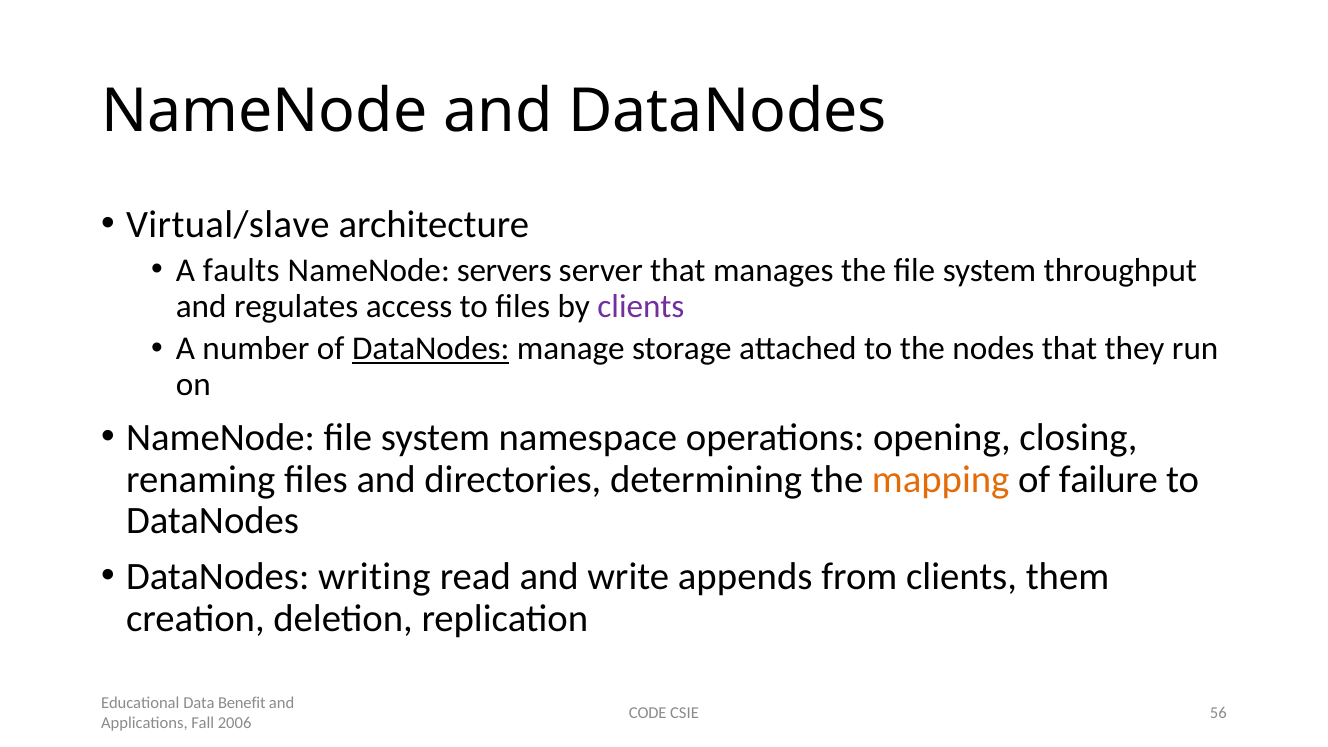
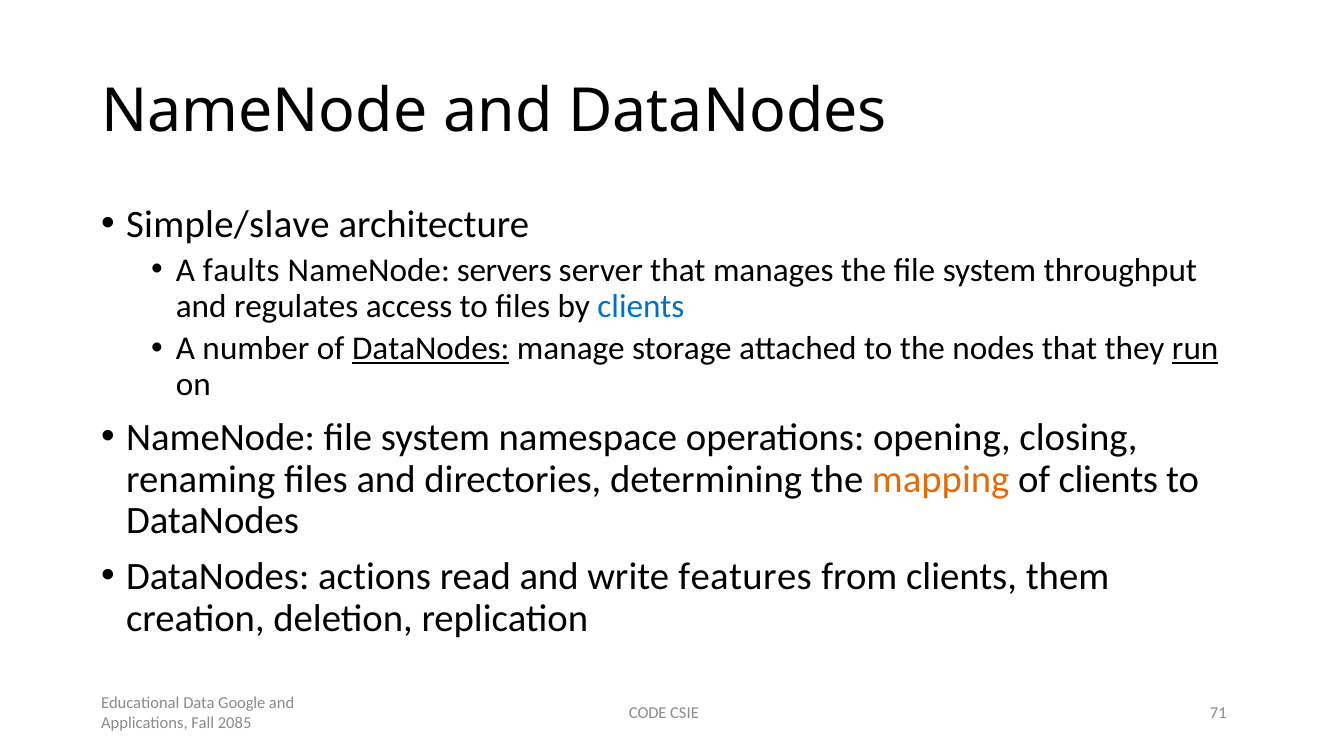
Virtual/slave: Virtual/slave -> Simple/slave
clients at (641, 306) colour: purple -> blue
run underline: none -> present
of failure: failure -> clients
writing: writing -> actions
appends: appends -> features
Benefit: Benefit -> Google
56: 56 -> 71
2006: 2006 -> 2085
